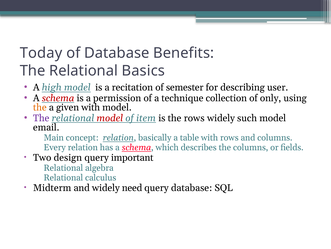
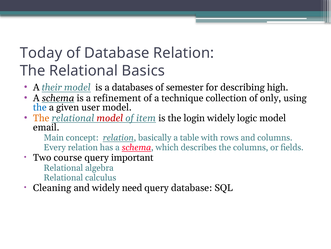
Database Benefits: Benefits -> Relation
high: high -> their
recitation: recitation -> databases
user: user -> high
schema at (58, 98) colour: red -> black
permission: permission -> refinement
the at (40, 107) colour: orange -> blue
given with: with -> user
The at (41, 118) colour: purple -> orange
the rows: rows -> login
such: such -> logic
design: design -> course
Midterm: Midterm -> Cleaning
